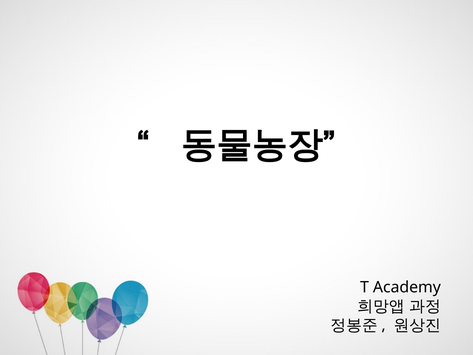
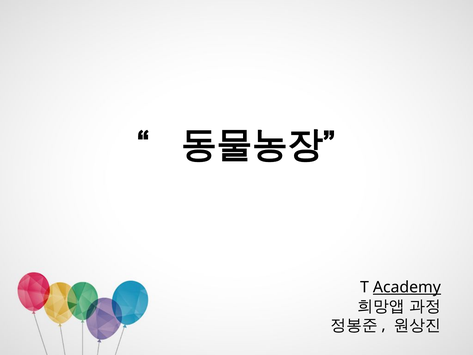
Academy underline: none -> present
